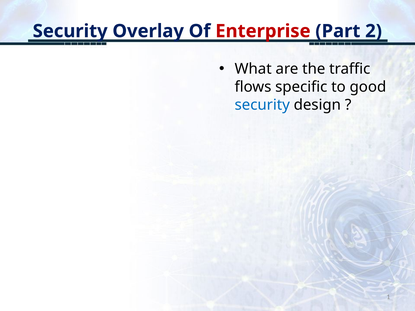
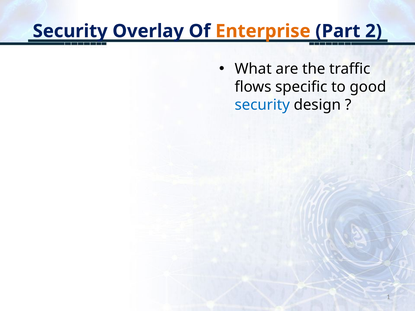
Enterprise colour: red -> orange
